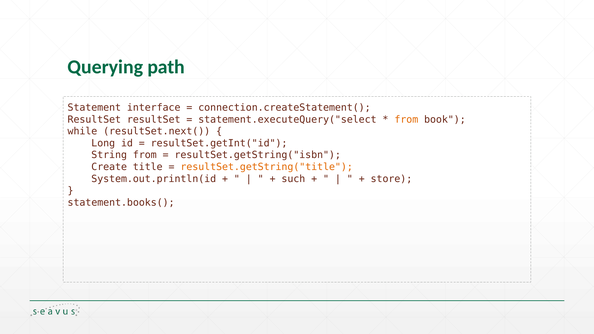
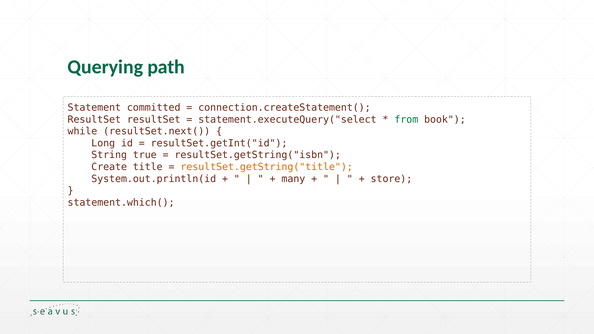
interface: interface -> committed
from at (406, 119) colour: orange -> green
String from: from -> true
such: such -> many
statement.books(: statement.books( -> statement.which(
